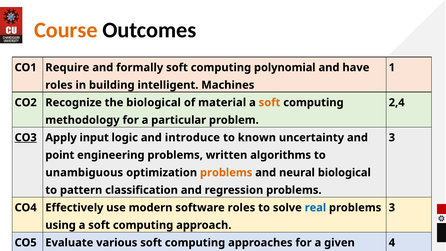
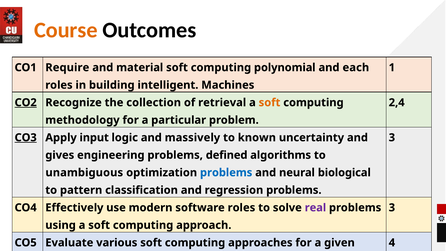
formally: formally -> material
have: have -> each
CO2 underline: none -> present
the biological: biological -> collection
material: material -> retrieval
introduce: introduce -> massively
point: point -> gives
written: written -> defined
problems at (226, 173) colour: orange -> blue
real colour: blue -> purple
